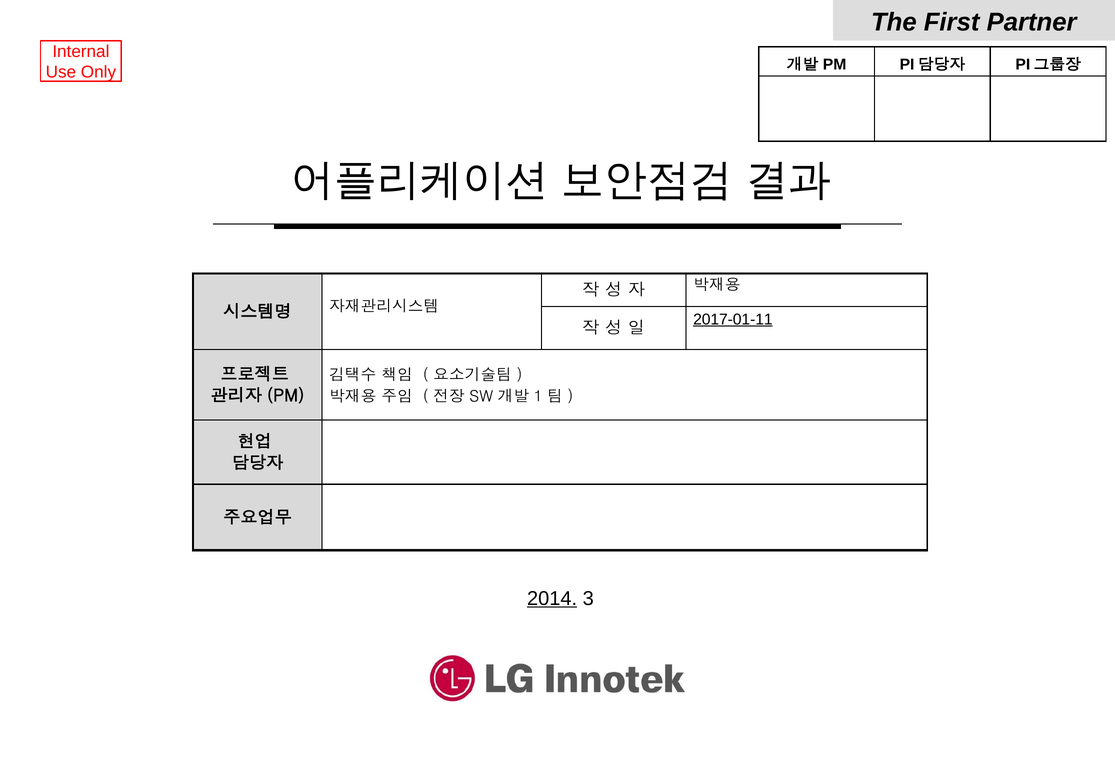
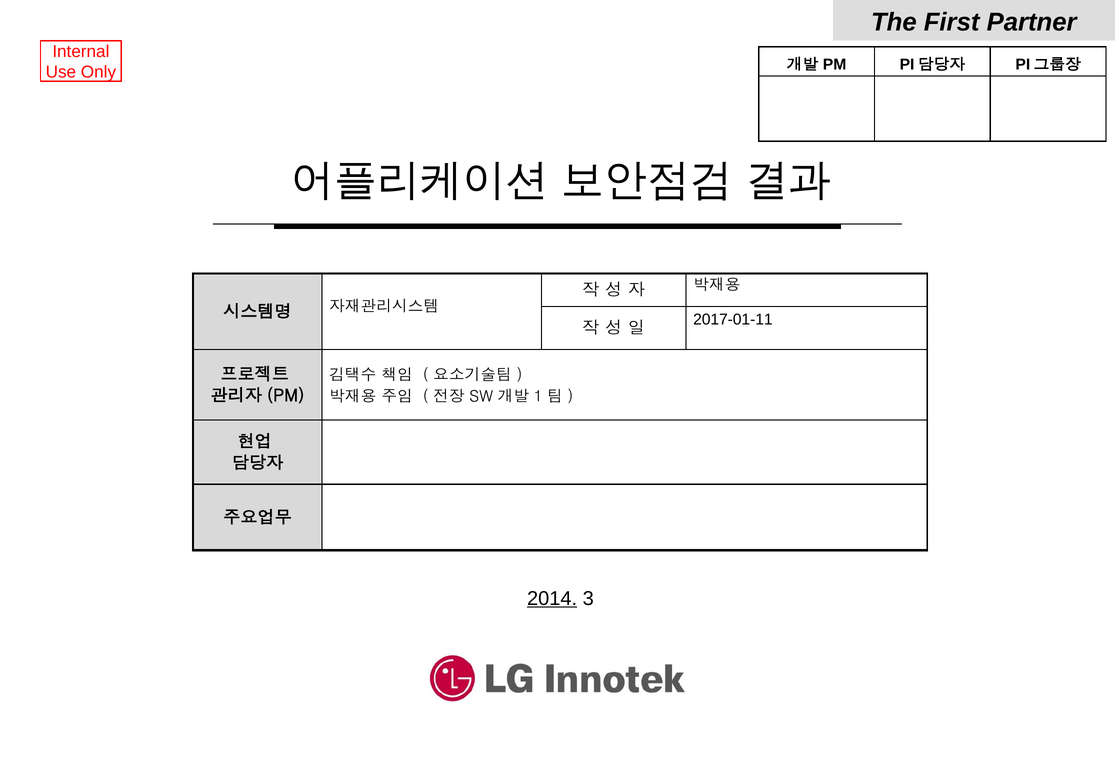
2017-01-11 underline: present -> none
